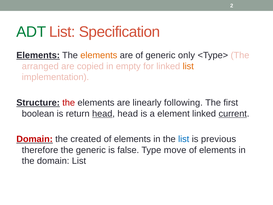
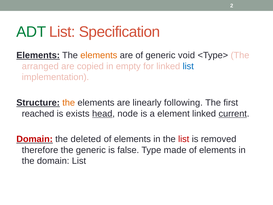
only: only -> void
list at (188, 66) colour: orange -> blue
the at (69, 103) colour: red -> orange
boolean: boolean -> reached
return: return -> exists
head head: head -> node
created: created -> deleted
list at (184, 139) colour: blue -> red
previous: previous -> removed
move: move -> made
